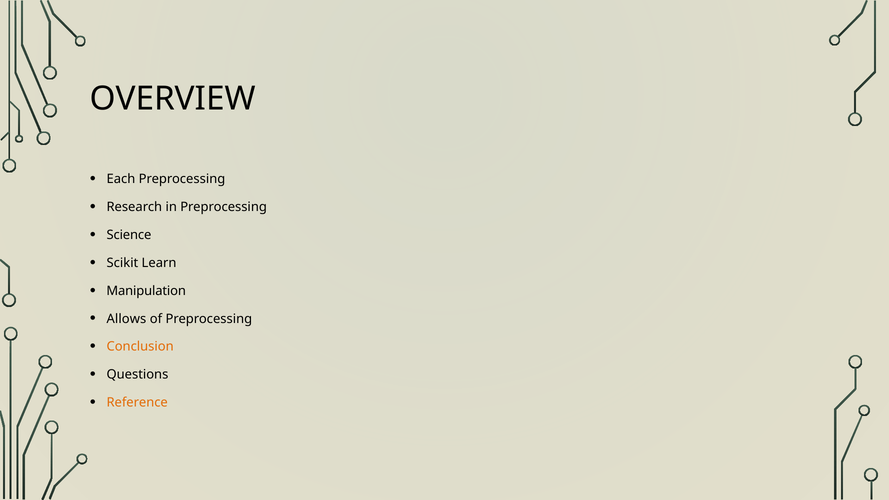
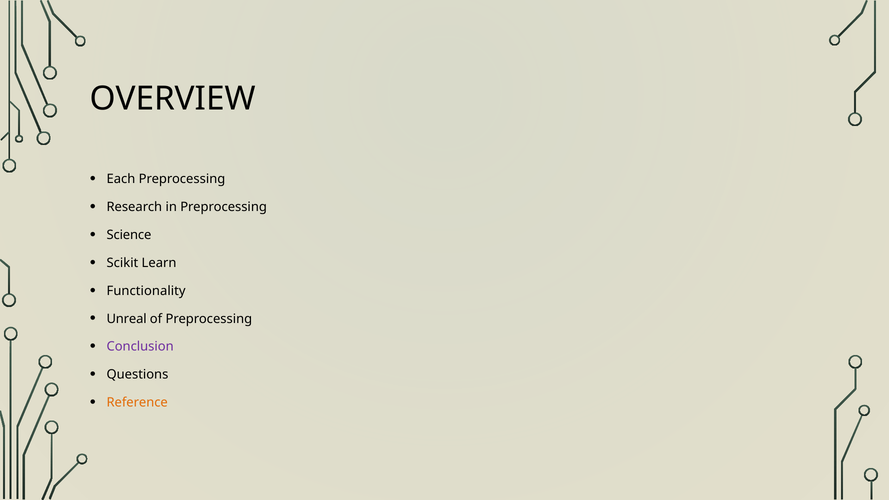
Manipulation: Manipulation -> Functionality
Allows: Allows -> Unreal
Conclusion colour: orange -> purple
